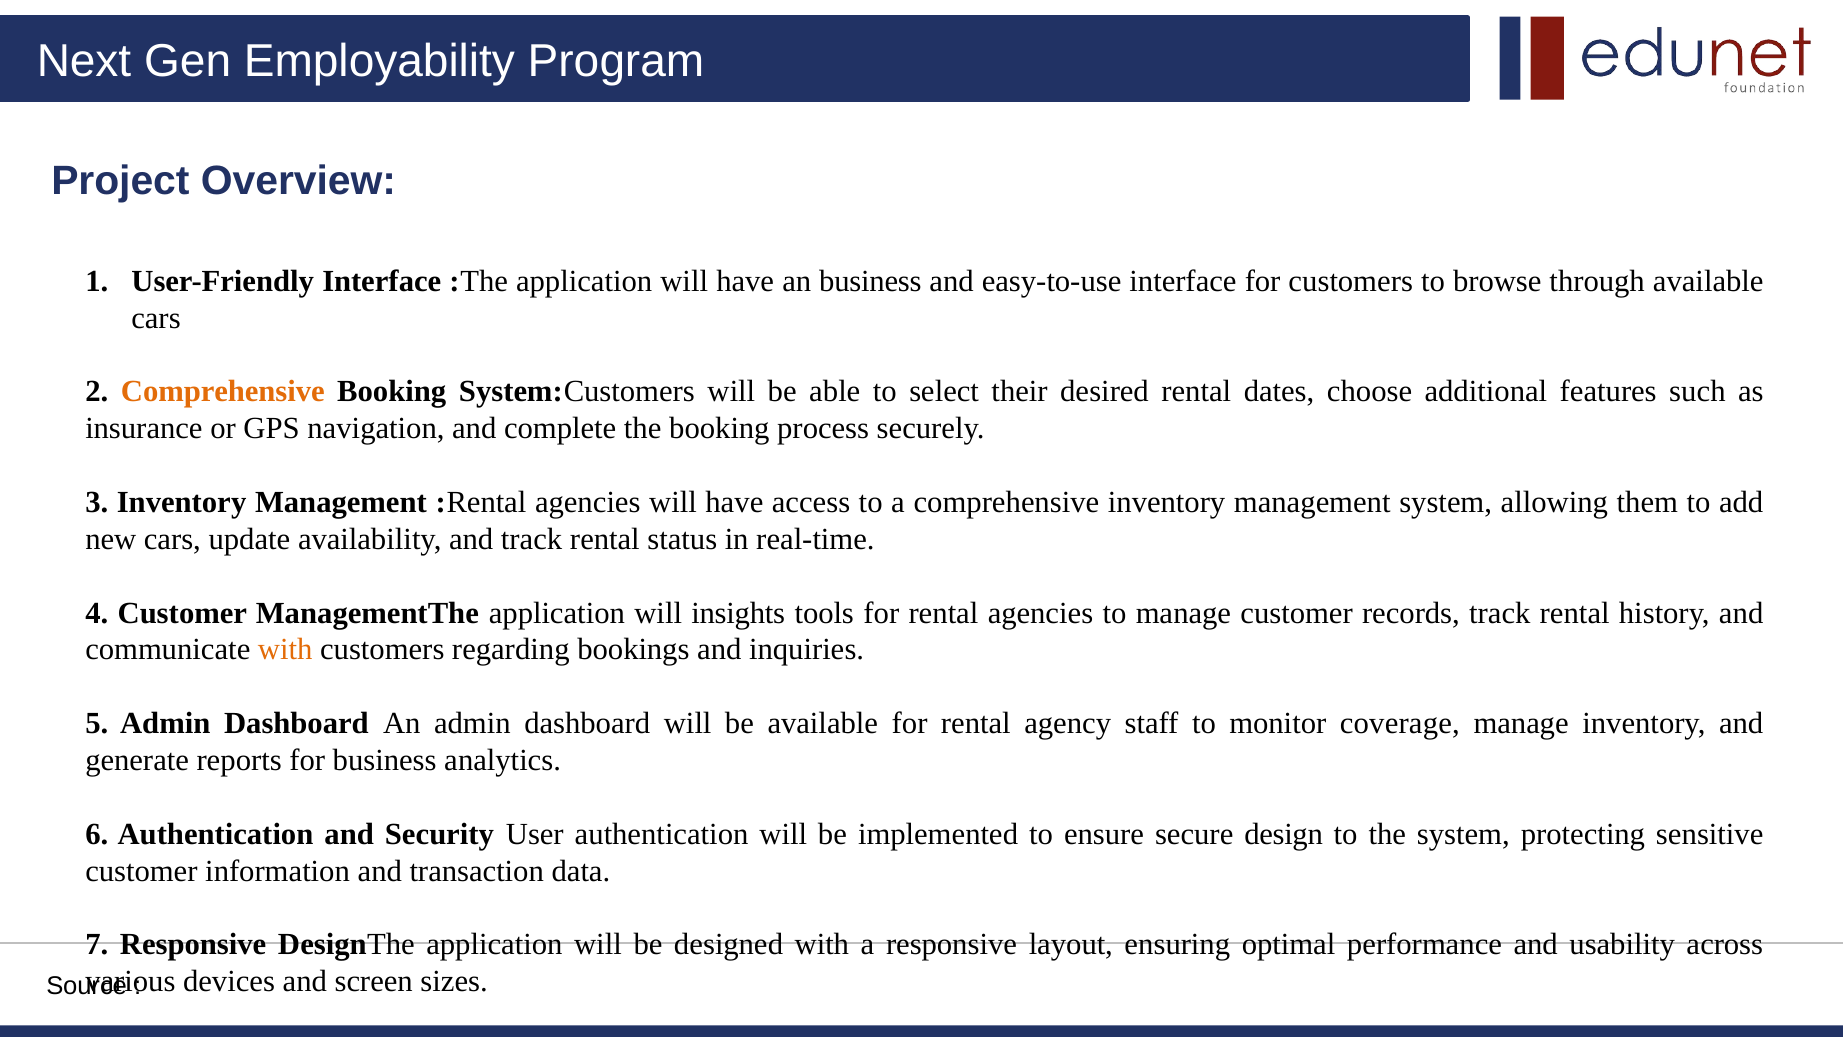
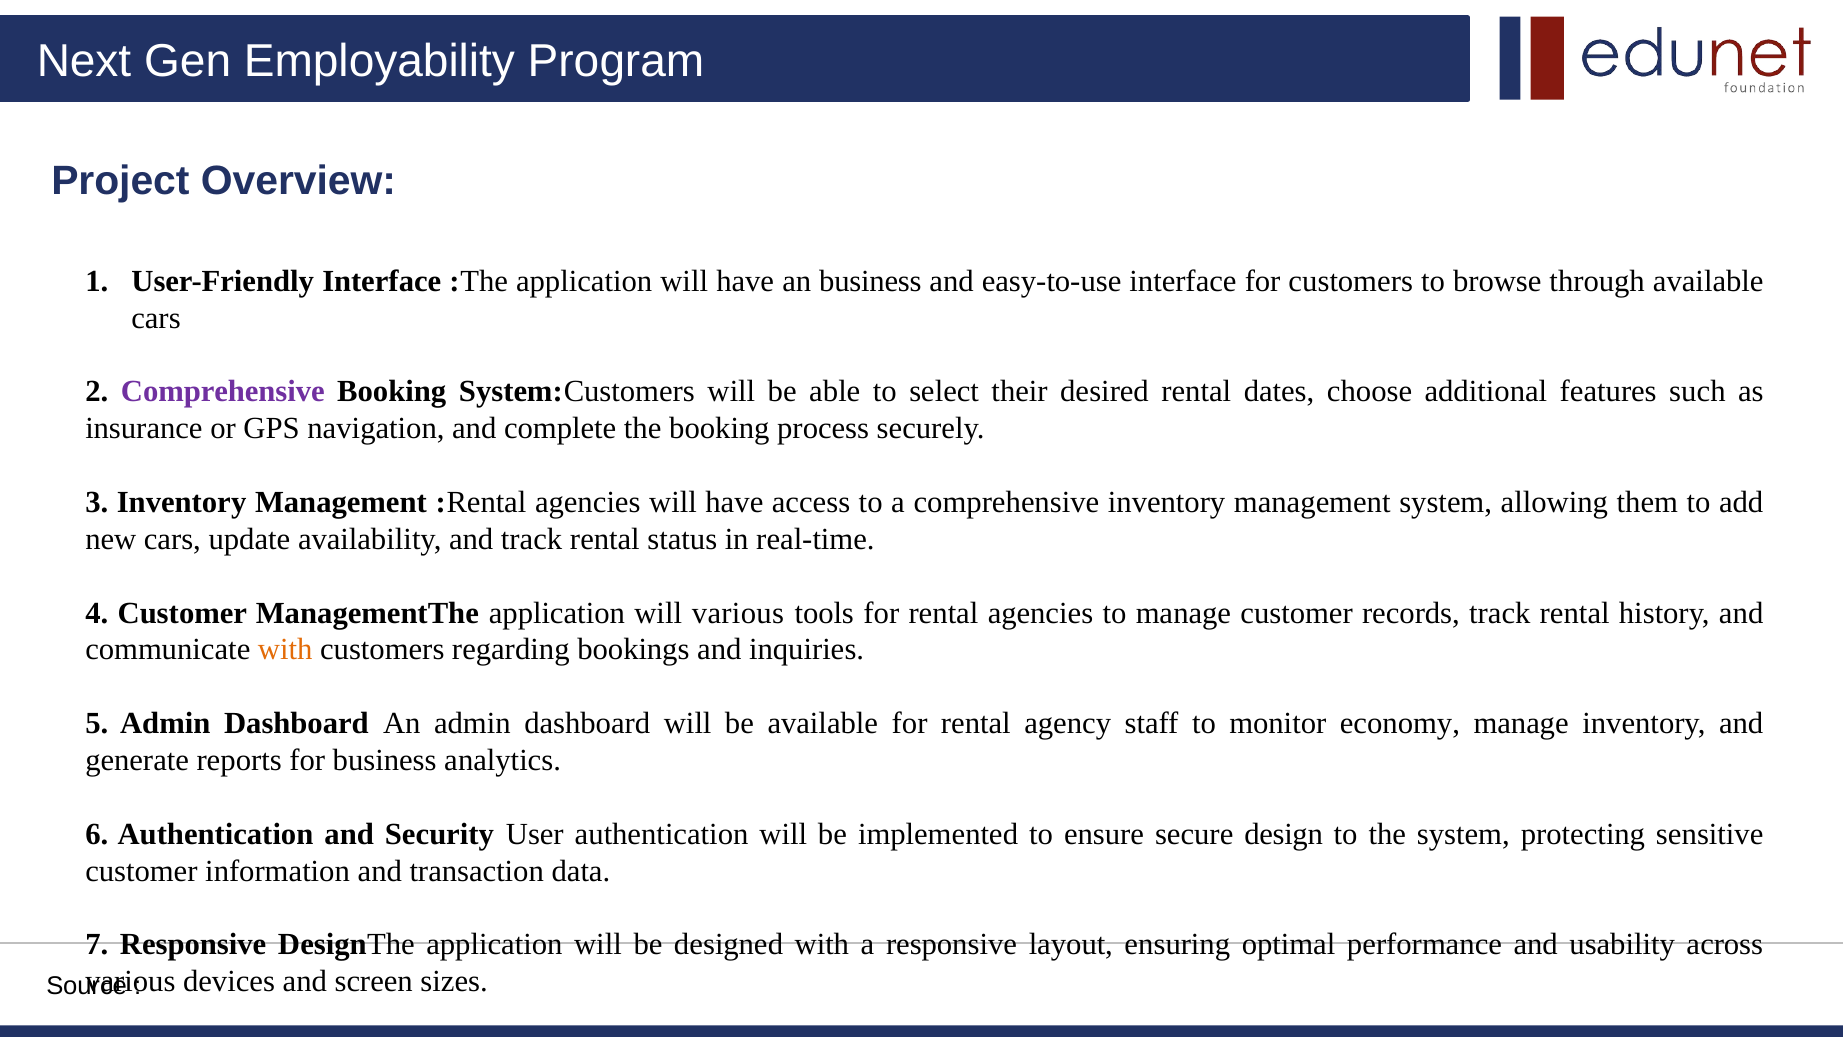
Comprehensive at (223, 392) colour: orange -> purple
will insights: insights -> various
coverage: coverage -> economy
